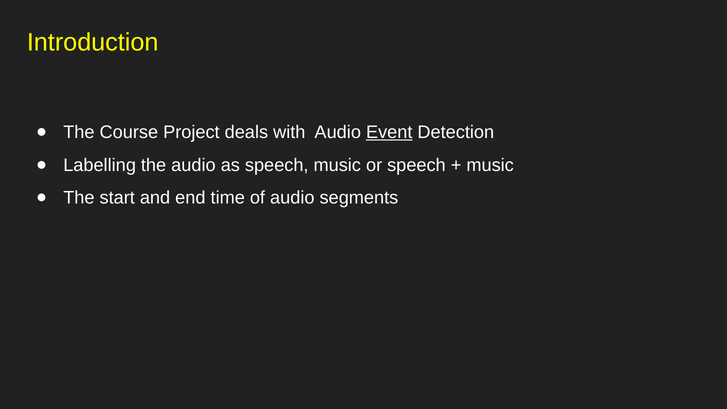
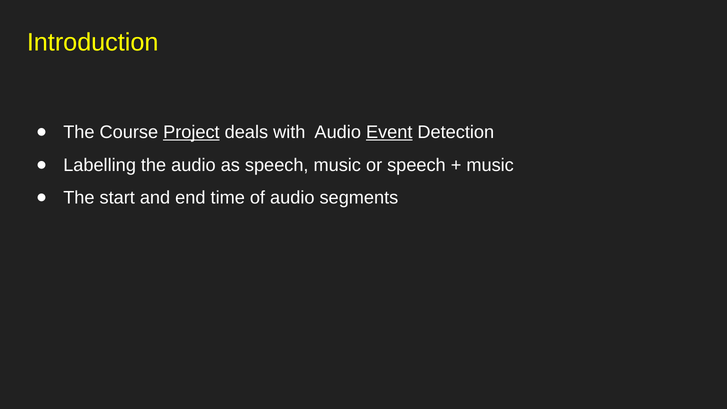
Project underline: none -> present
